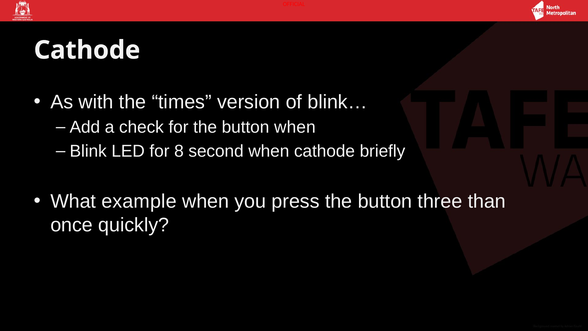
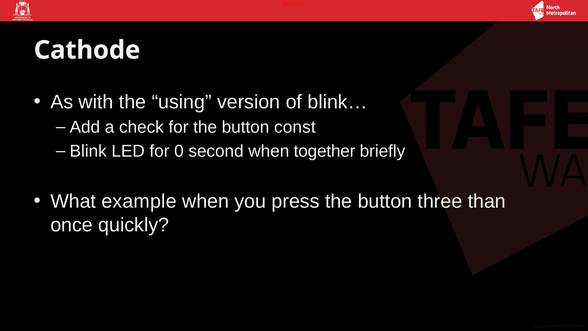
times: times -> using
button when: when -> const
8: 8 -> 0
when cathode: cathode -> together
